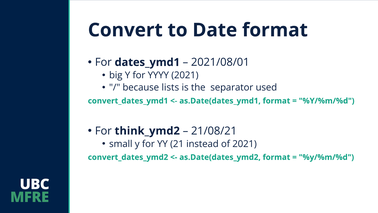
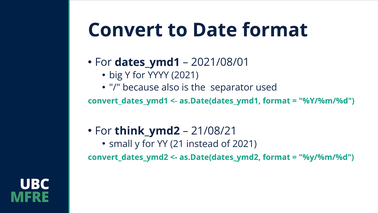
lists: lists -> also
